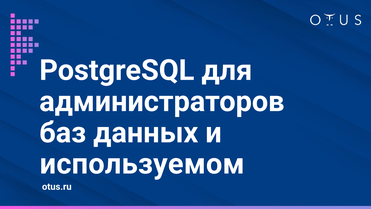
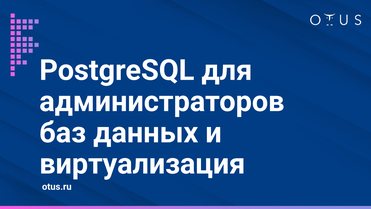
используемом: используемом -> виртуализация
